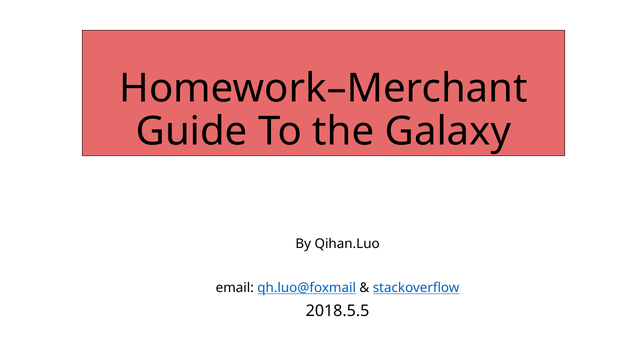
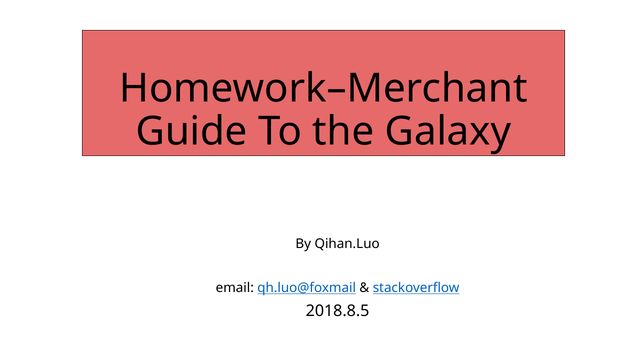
2018.5.5: 2018.5.5 -> 2018.8.5
